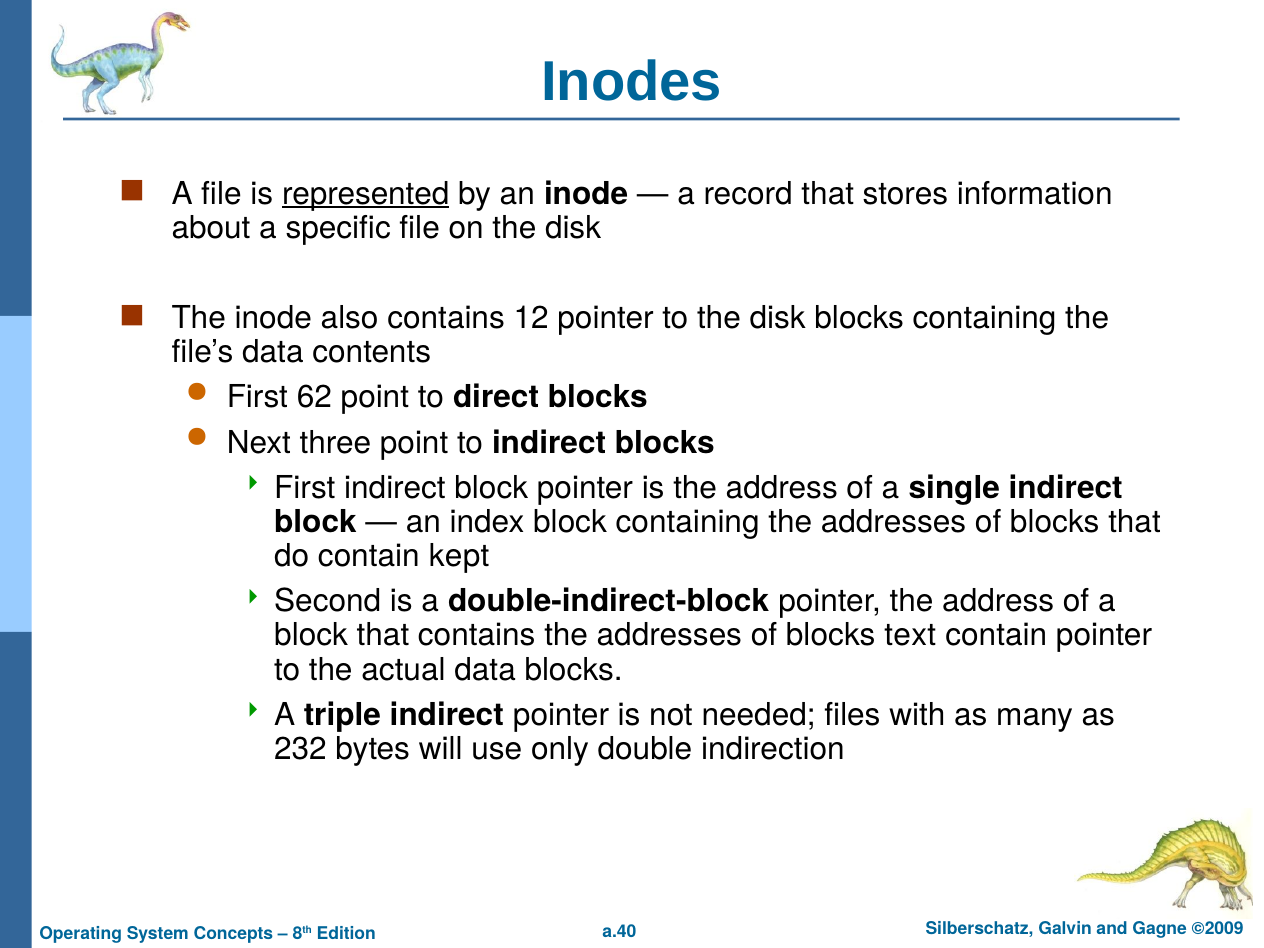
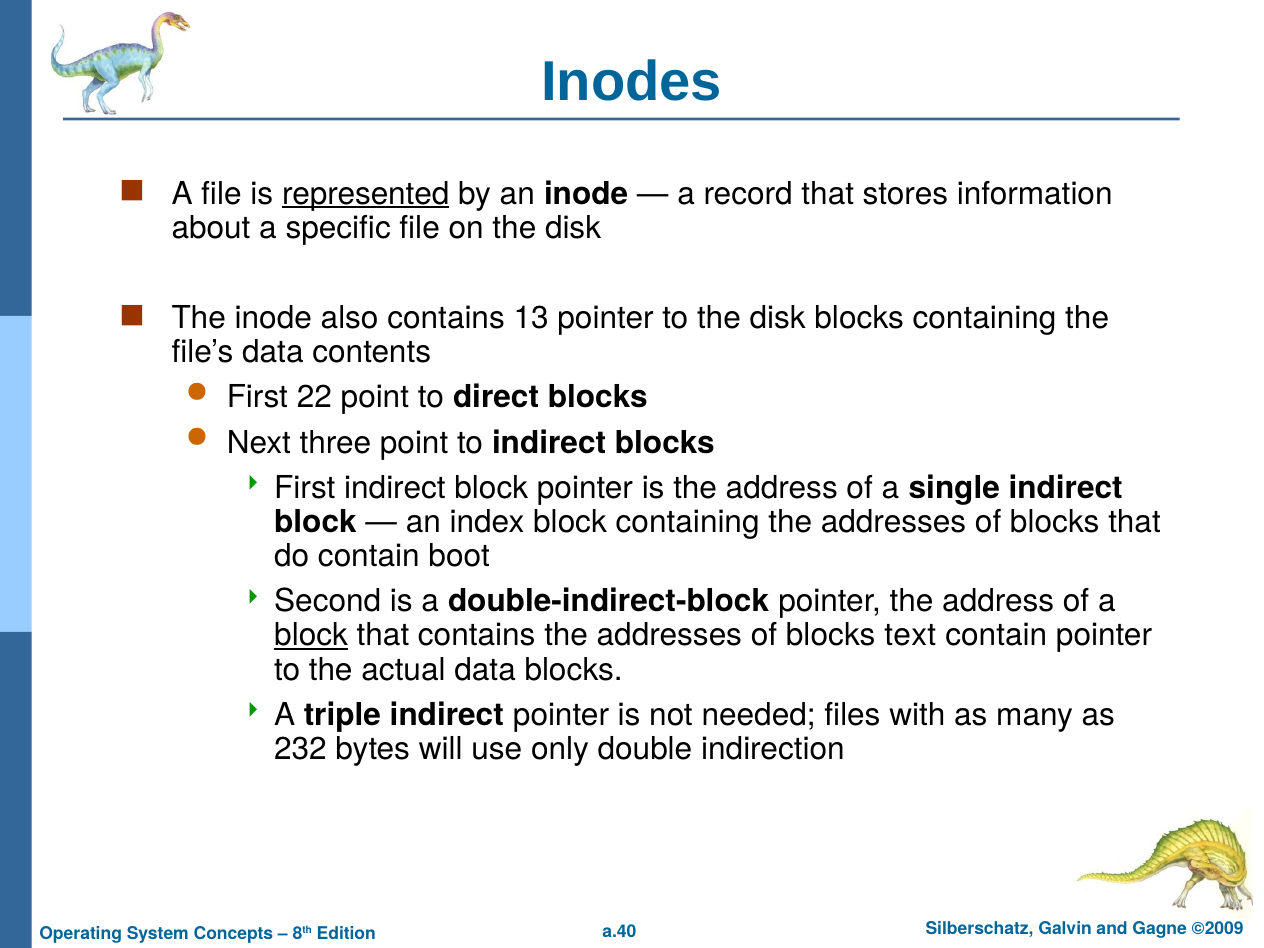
12: 12 -> 13
62: 62 -> 22
kept: kept -> boot
block at (311, 635) underline: none -> present
